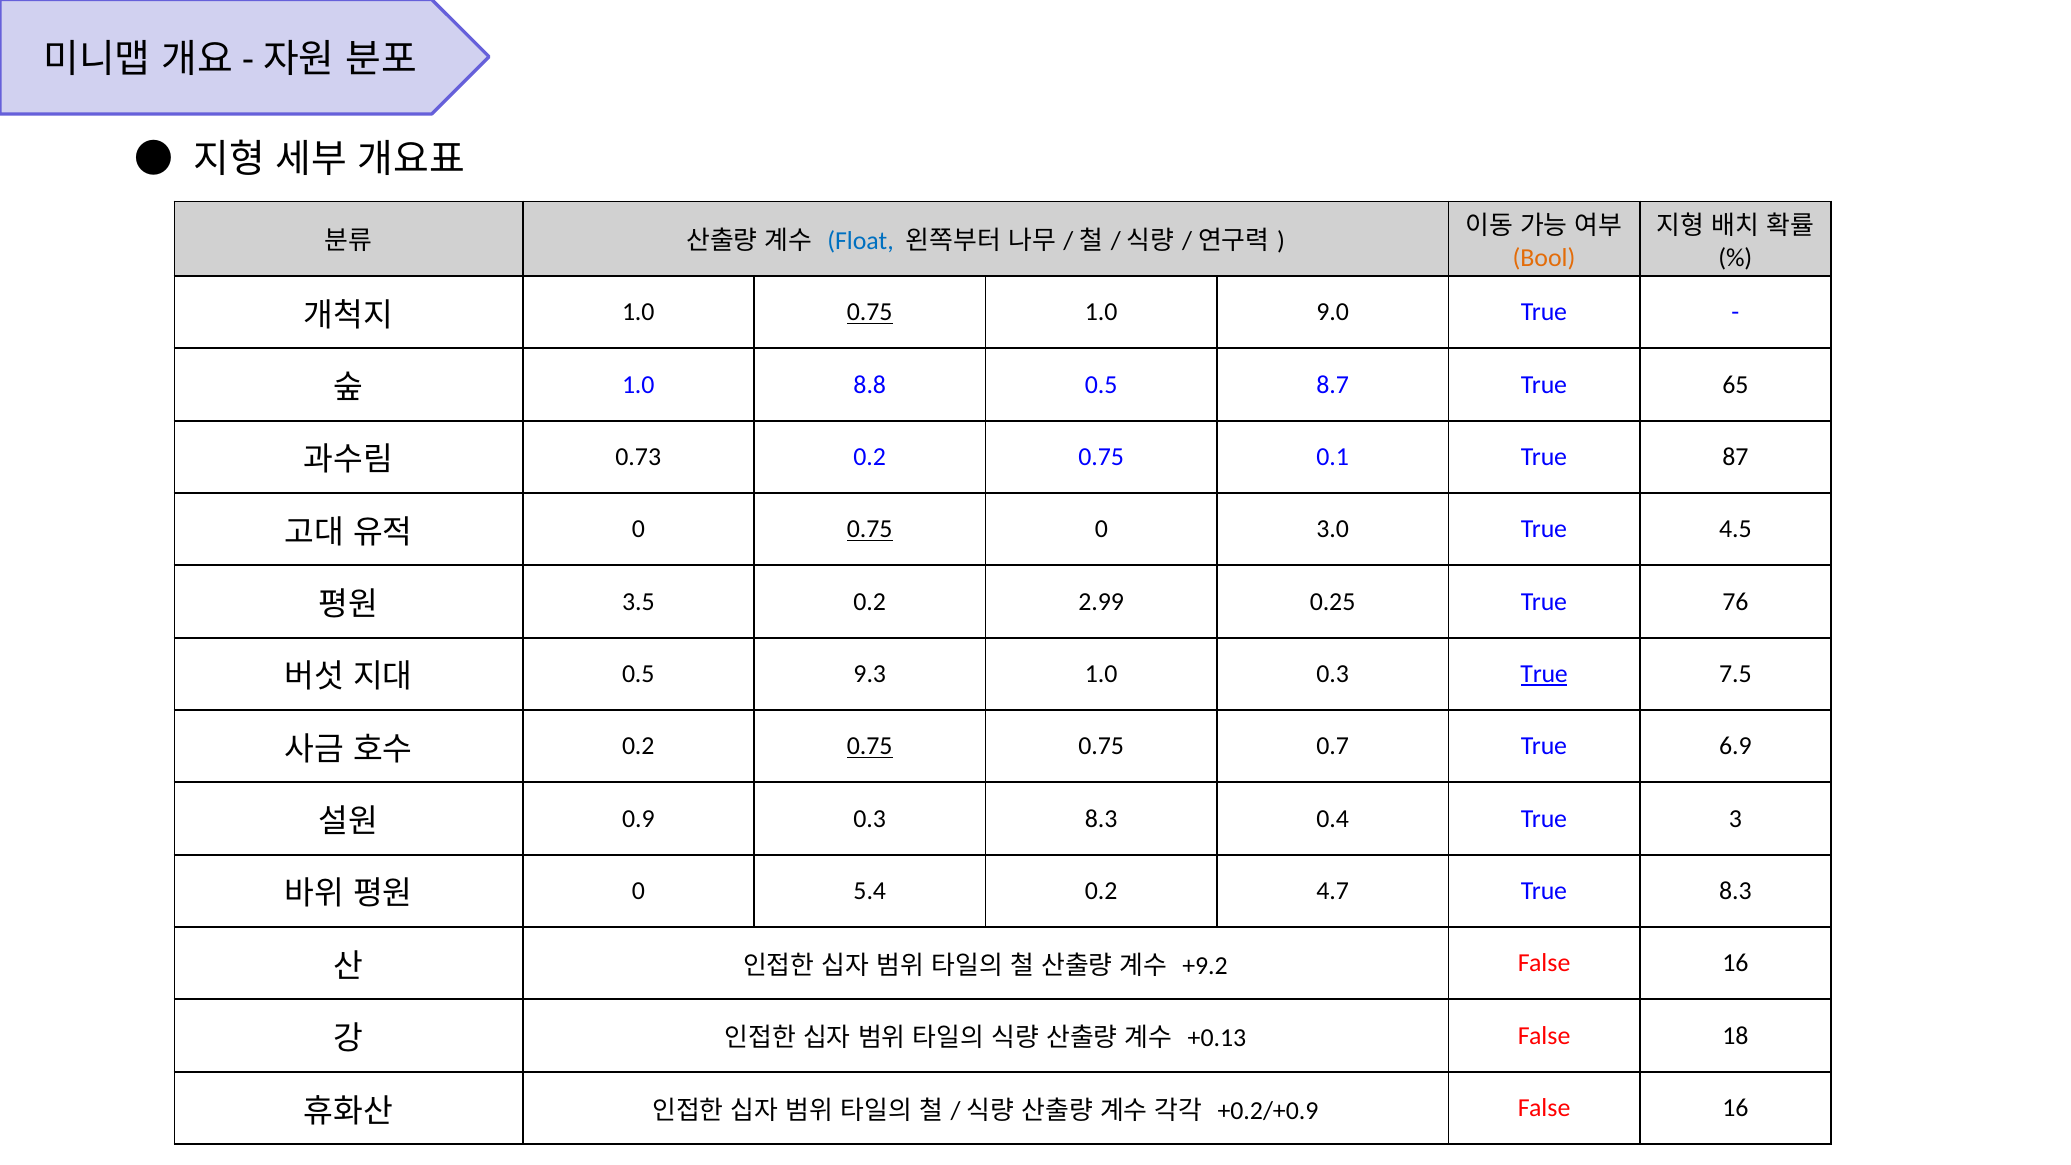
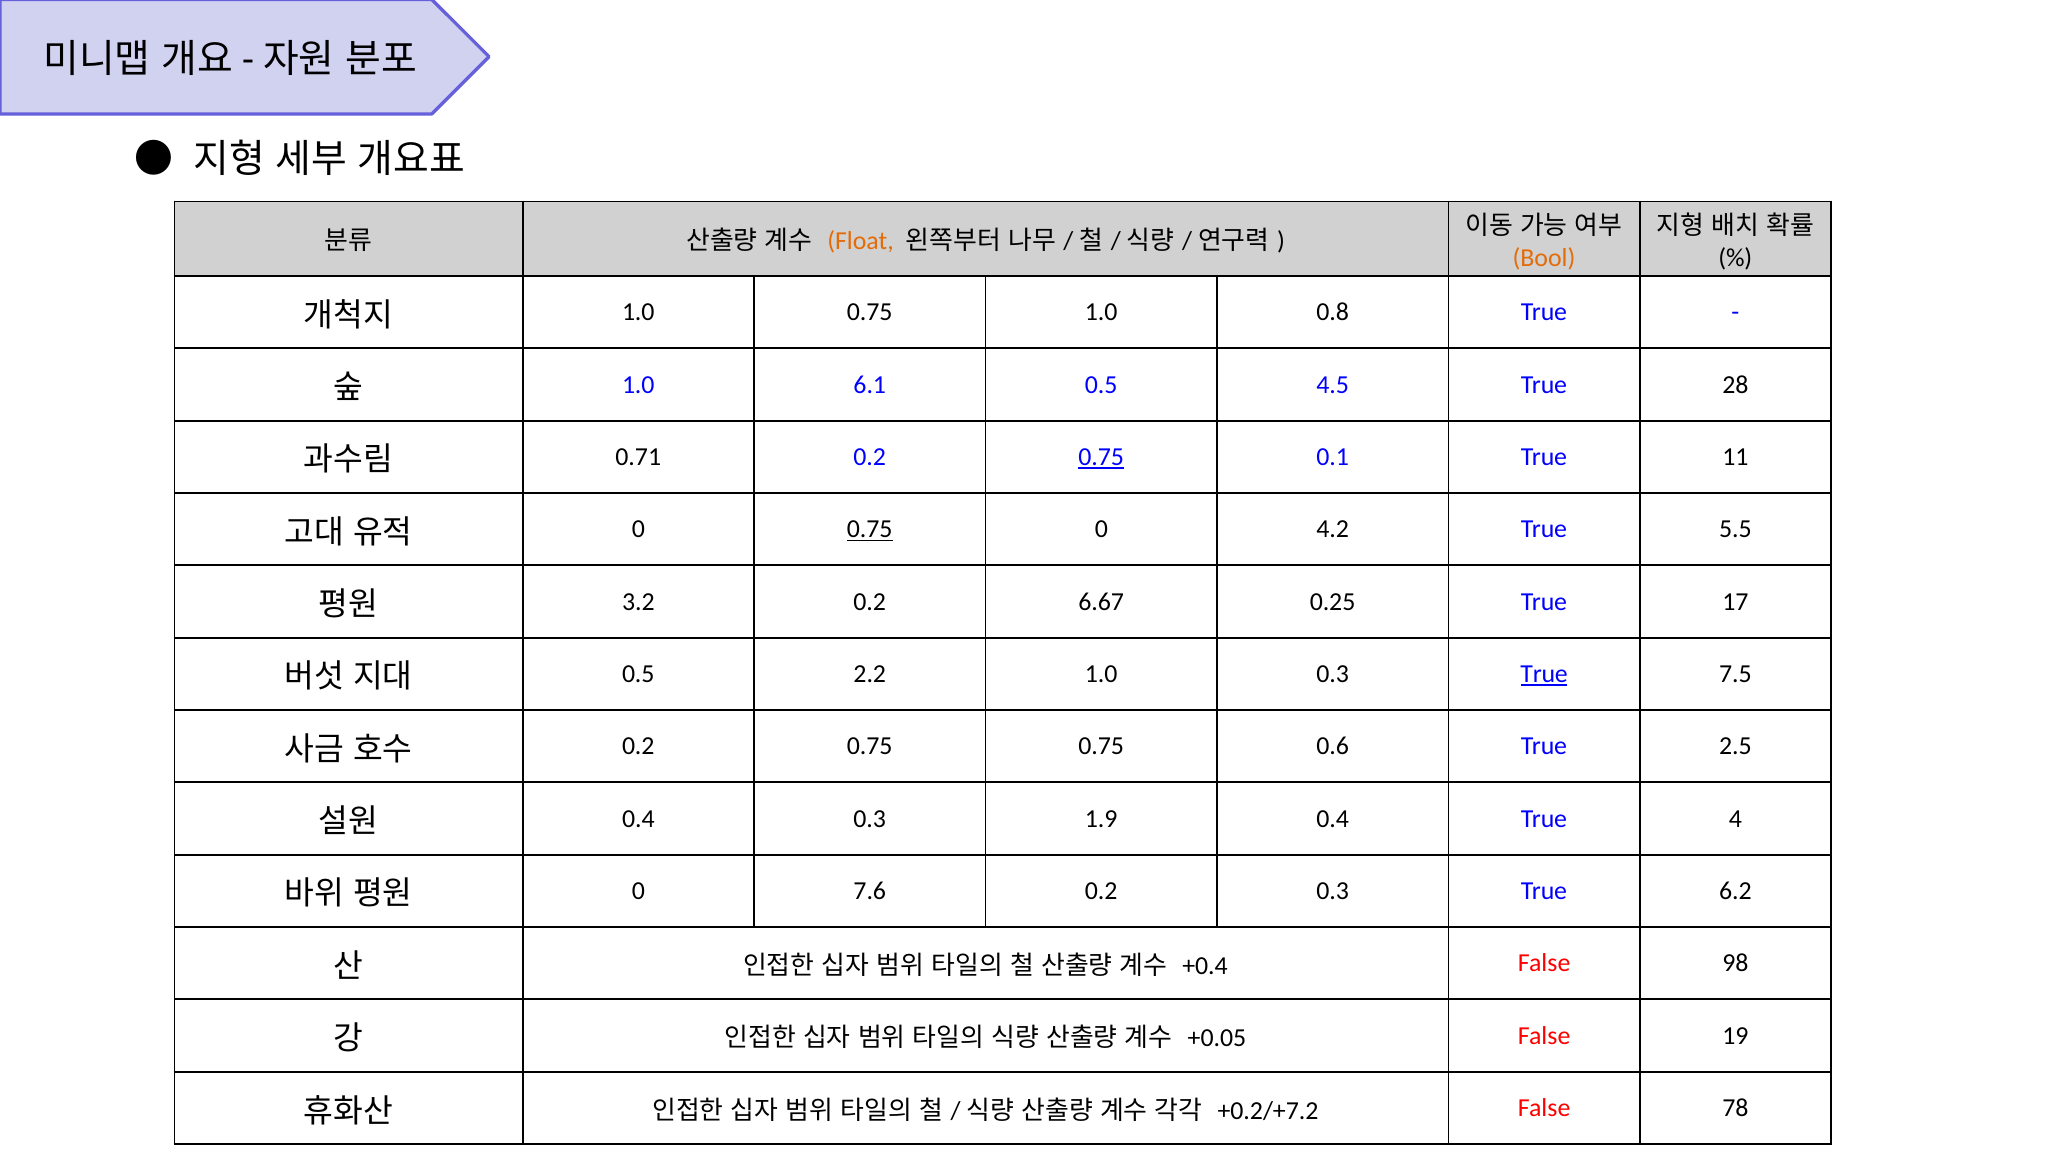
Float colour: blue -> orange
0.75 at (870, 312) underline: present -> none
9.0: 9.0 -> 0.8
8.8: 8.8 -> 6.1
8.7: 8.7 -> 4.5
65: 65 -> 28
0.73: 0.73 -> 0.71
0.75 at (1101, 457) underline: none -> present
87: 87 -> 11
3.0: 3.0 -> 4.2
4.5: 4.5 -> 5.5
3.5: 3.5 -> 3.2
2.99: 2.99 -> 6.67
76: 76 -> 17
9.3: 9.3 -> 2.2
0.75 at (870, 746) underline: present -> none
0.7: 0.7 -> 0.6
6.9: 6.9 -> 2.5
0.9 at (638, 819): 0.9 -> 0.4
0.3 8.3: 8.3 -> 1.9
3: 3 -> 4
5.4: 5.4 -> 7.6
0.2 4.7: 4.7 -> 0.3
True 8.3: 8.3 -> 6.2
+9.2: +9.2 -> +0.4
16 at (1735, 963): 16 -> 98
+0.13: +0.13 -> +0.05
18: 18 -> 19
+0.2/+0.9: +0.2/+0.9 -> +0.2/+7.2
16 at (1735, 1108): 16 -> 78
